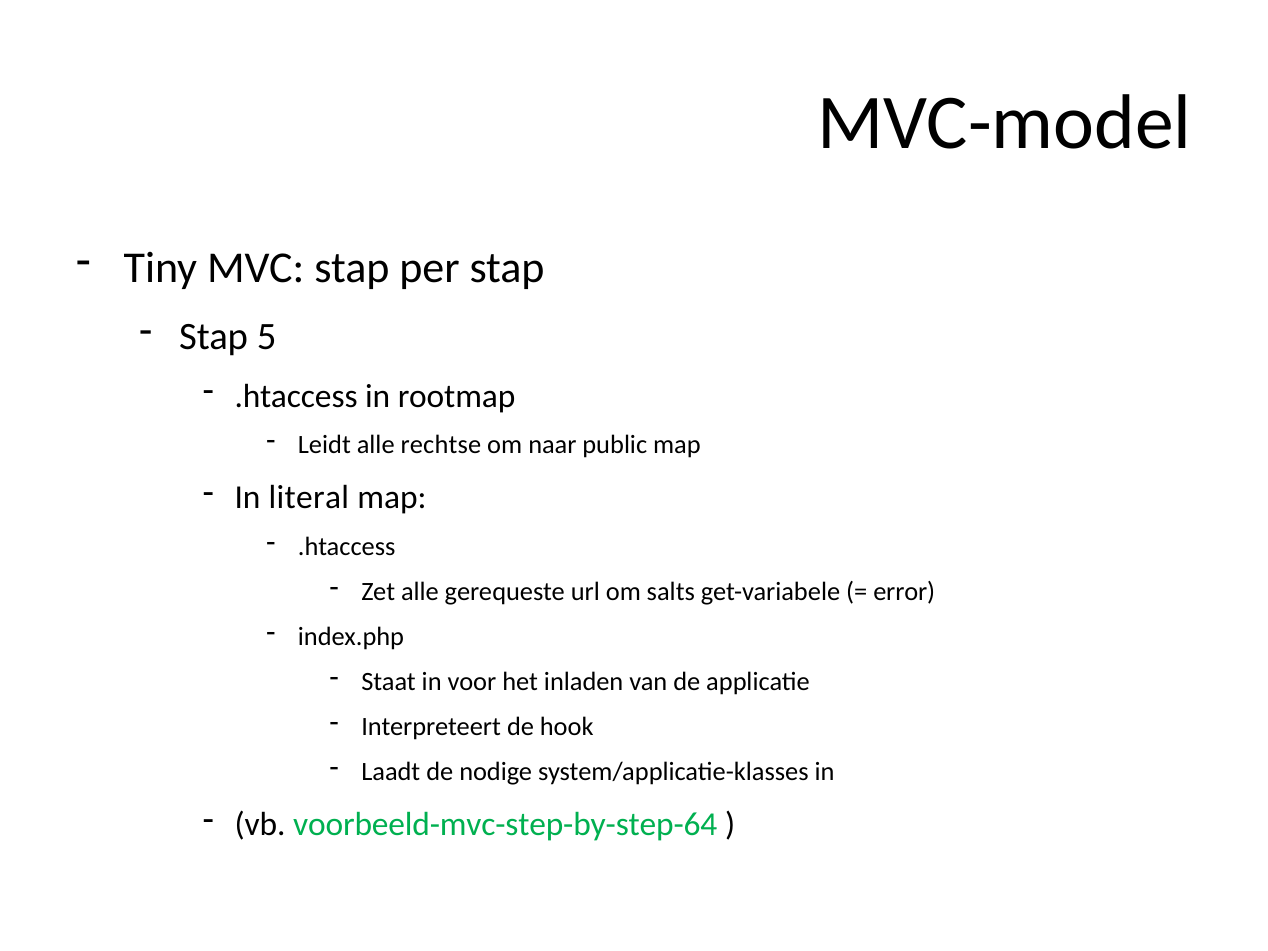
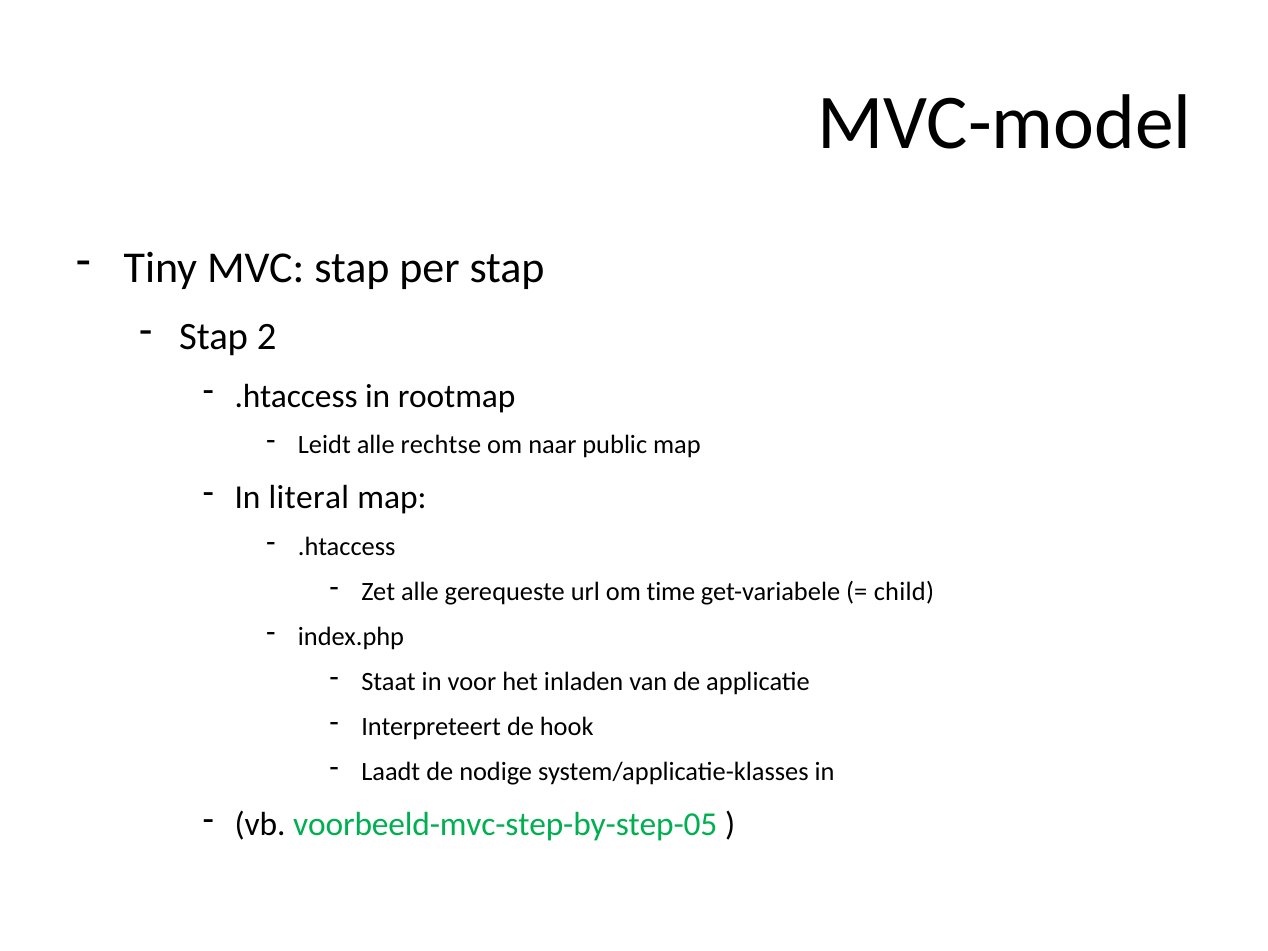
5: 5 -> 2
salts: salts -> time
error: error -> child
voorbeeld-mvc-step-by-step-64: voorbeeld-mvc-step-by-step-64 -> voorbeeld-mvc-step-by-step-05
